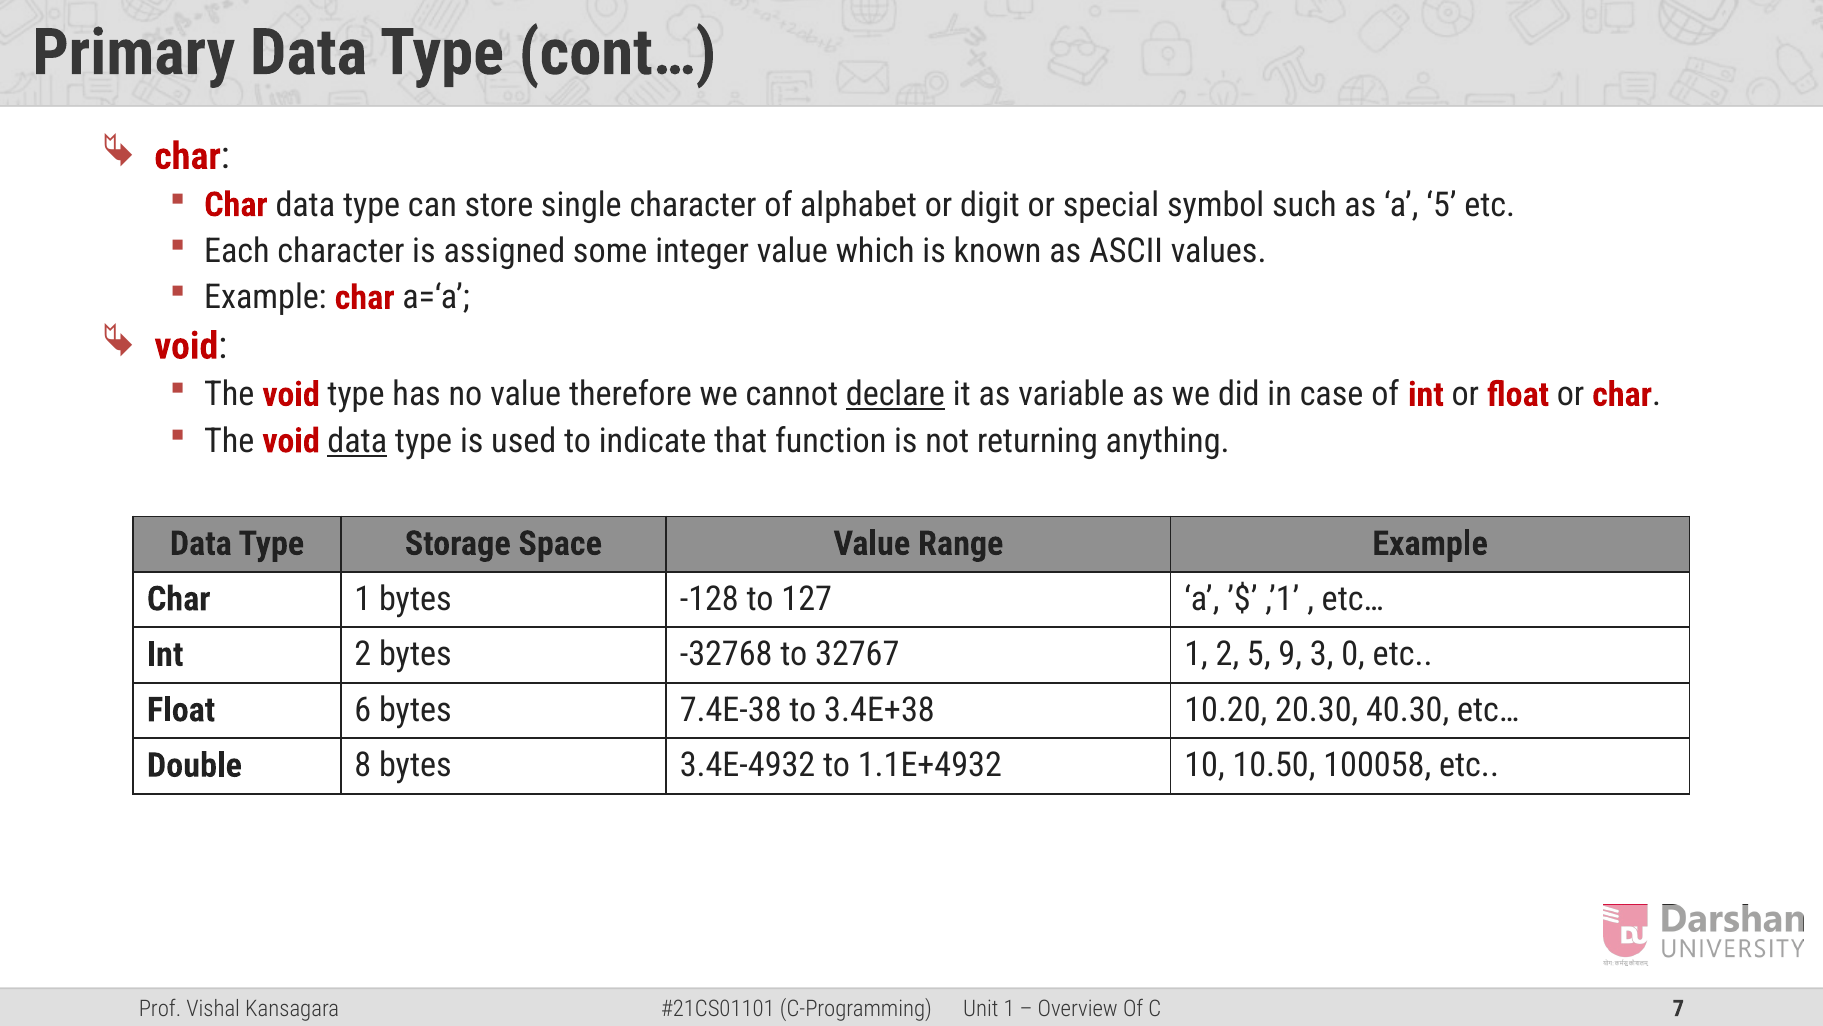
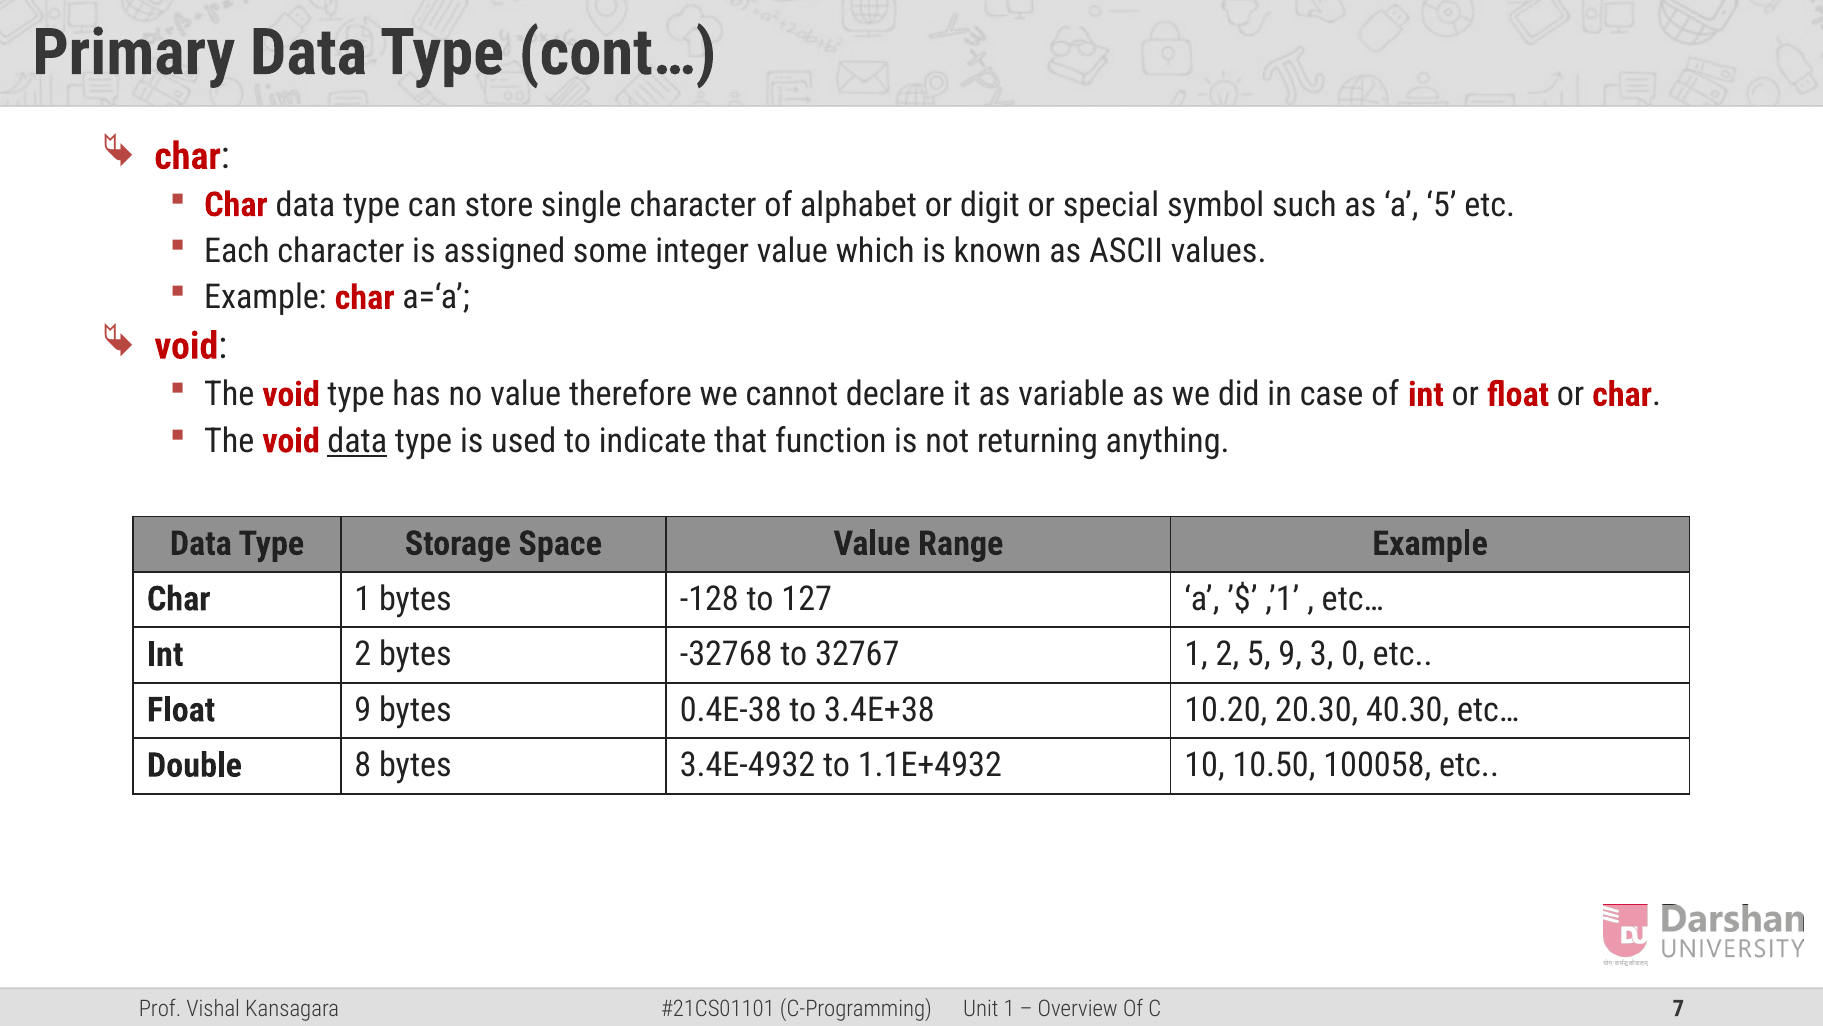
declare underline: present -> none
Float 6: 6 -> 9
7.4E-38: 7.4E-38 -> 0.4E-38
